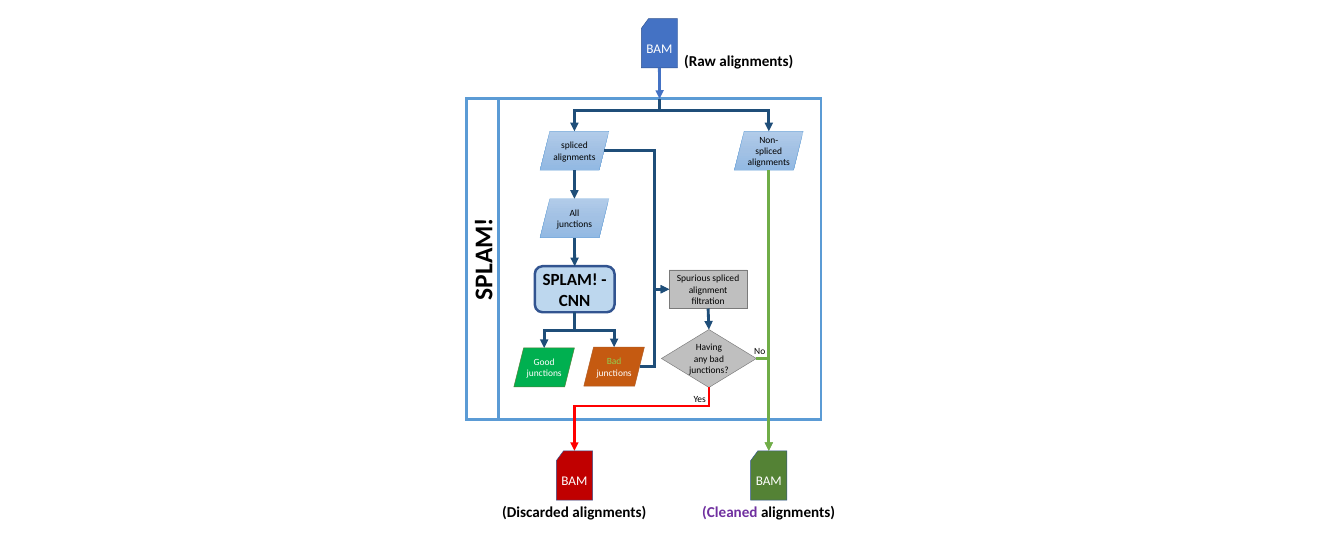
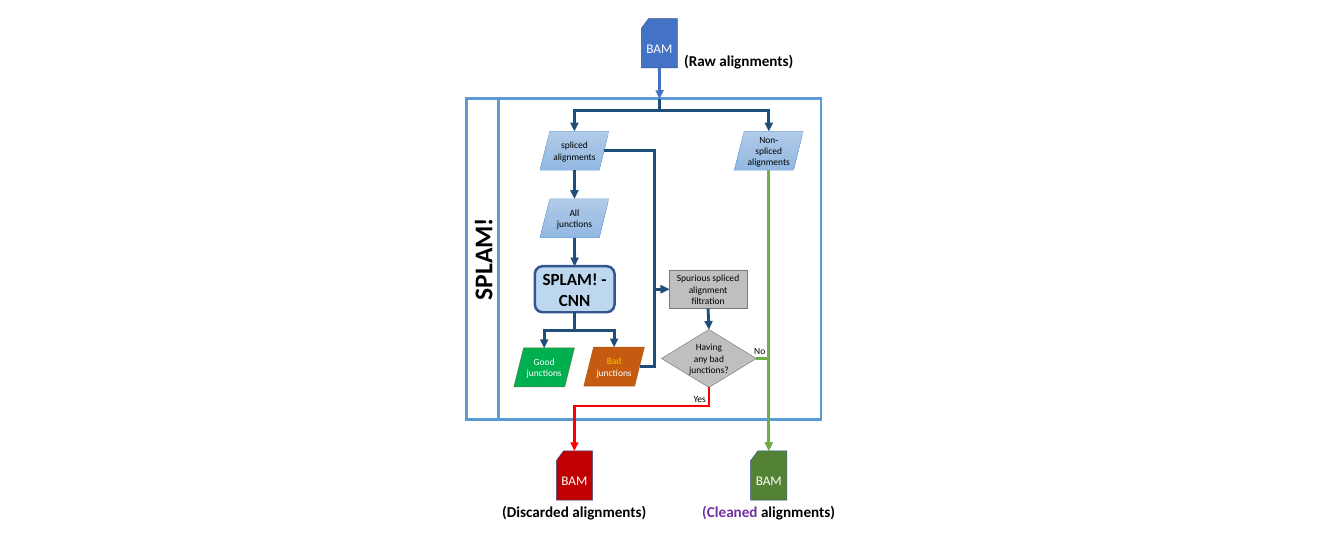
Bad at (614, 362) colour: light green -> yellow
